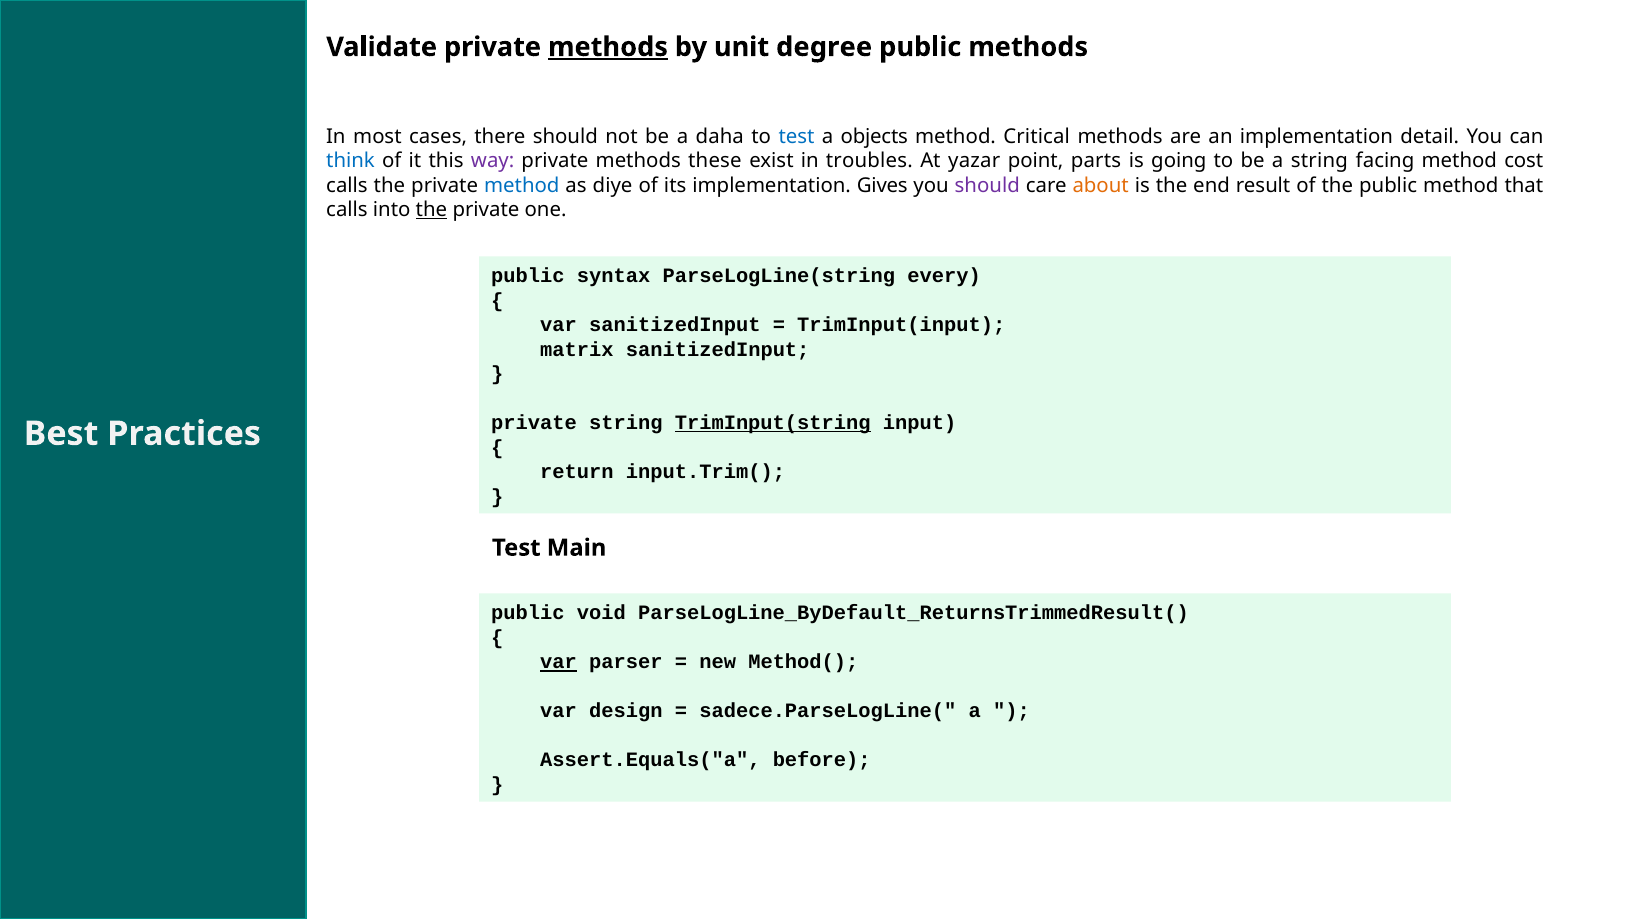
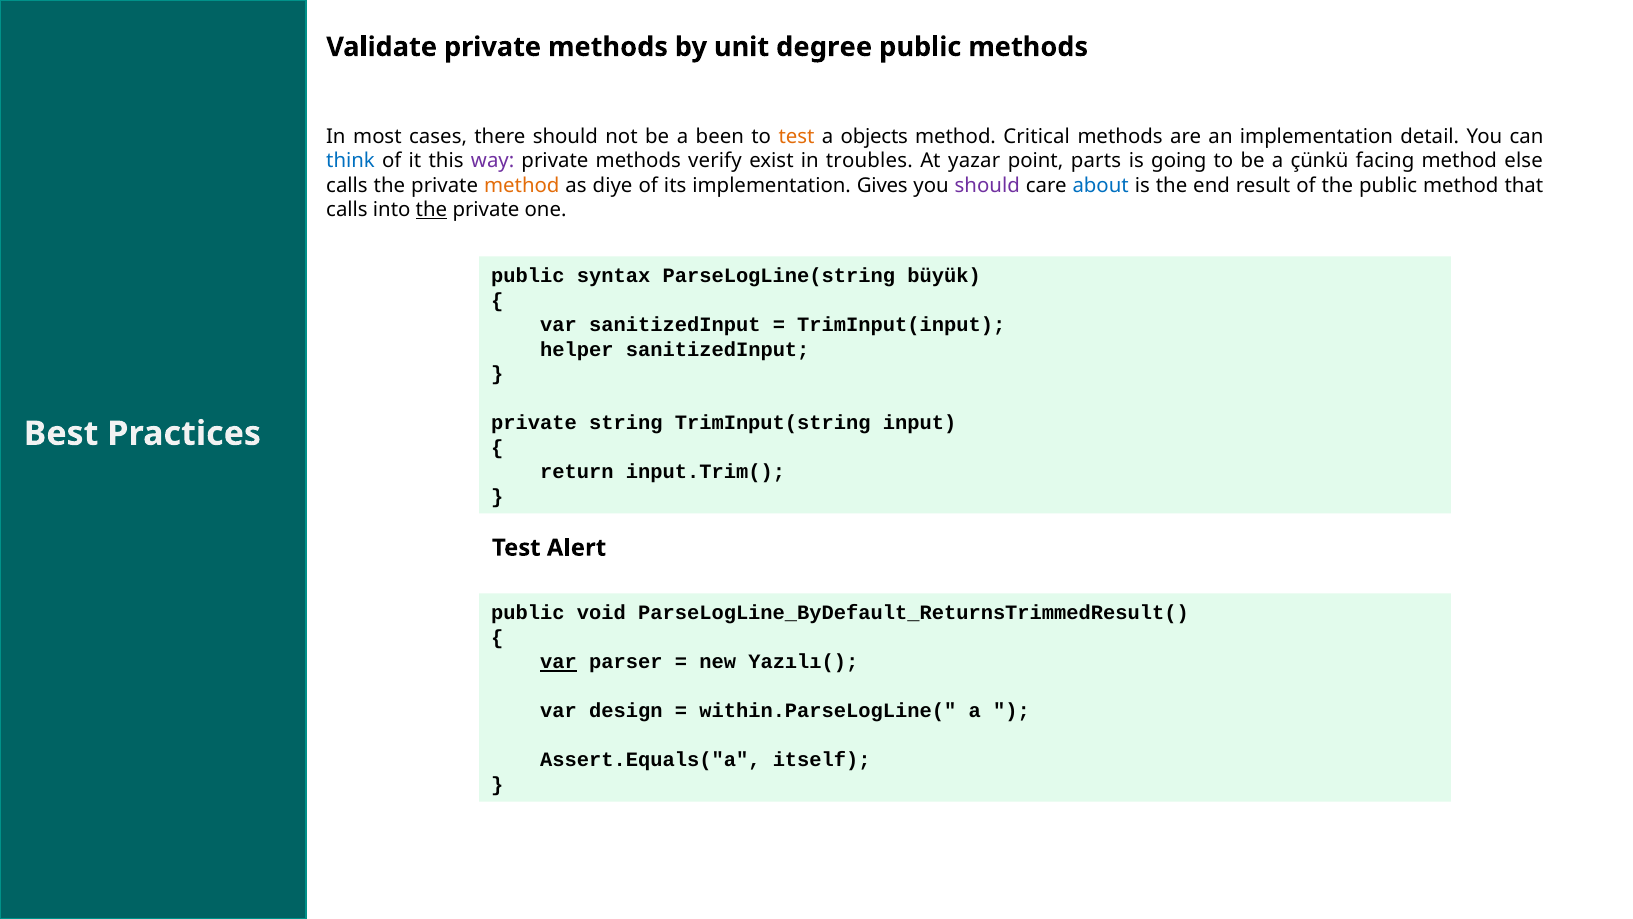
methods at (608, 47) underline: present -> none
daha: daha -> been
test at (797, 136) colour: blue -> orange
these: these -> verify
a string: string -> çünkü
cost: cost -> else
method at (522, 185) colour: blue -> orange
about colour: orange -> blue
every: every -> büyük
matrix: matrix -> helper
TrimInput(string underline: present -> none
Main: Main -> Alert
Method(: Method( -> Yazılı(
sadece.ParseLogLine(: sadece.ParseLogLine( -> within.ParseLogLine(
before: before -> itself
